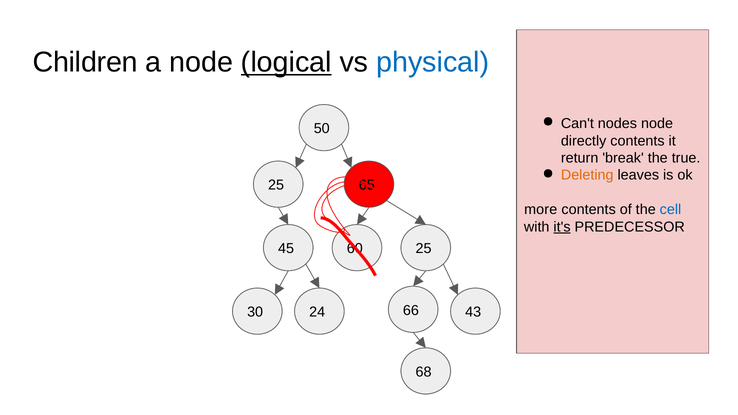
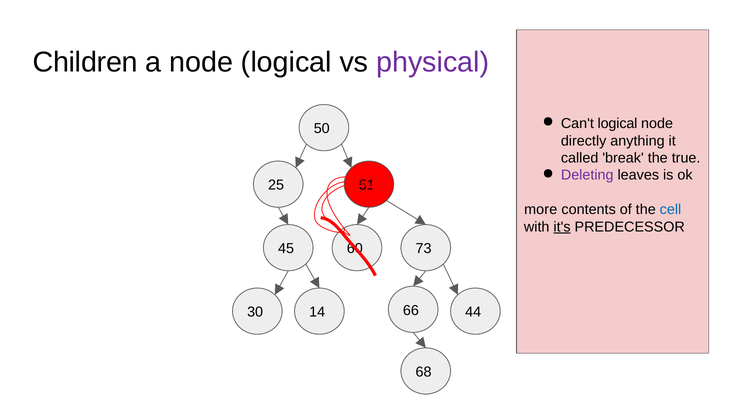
logical at (286, 63) underline: present -> none
physical colour: blue -> purple
Can't nodes: nodes -> logical
directly contents: contents -> anything
return: return -> called
Deleting colour: orange -> purple
65: 65 -> 51
25 at (424, 249): 25 -> 73
24: 24 -> 14
43: 43 -> 44
